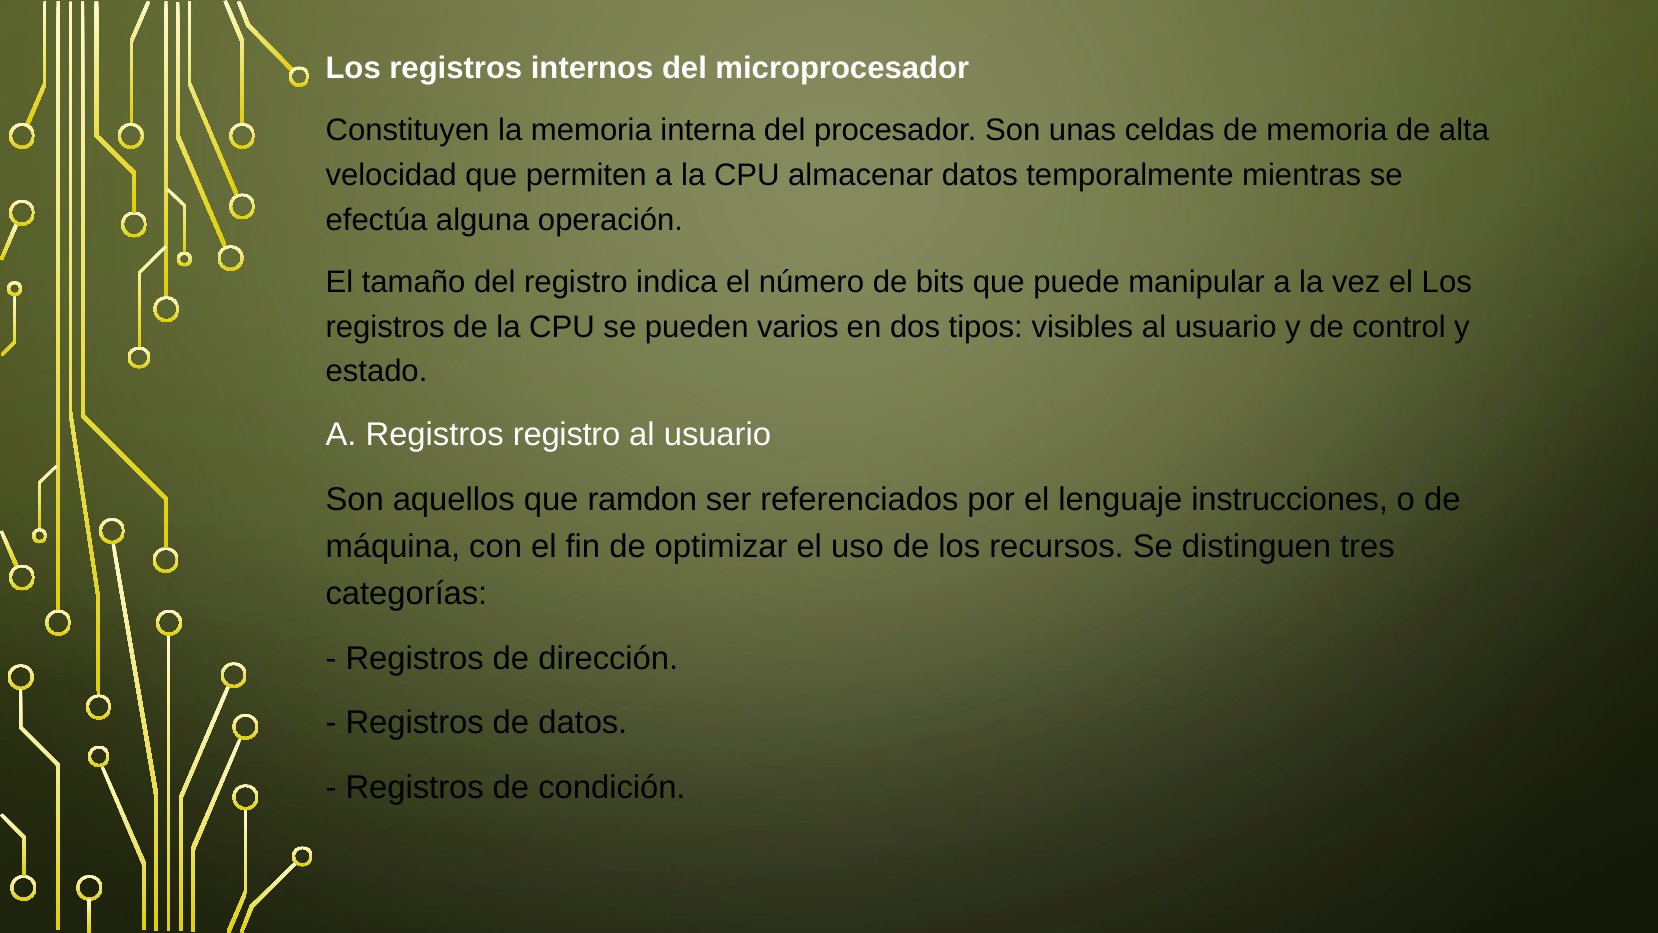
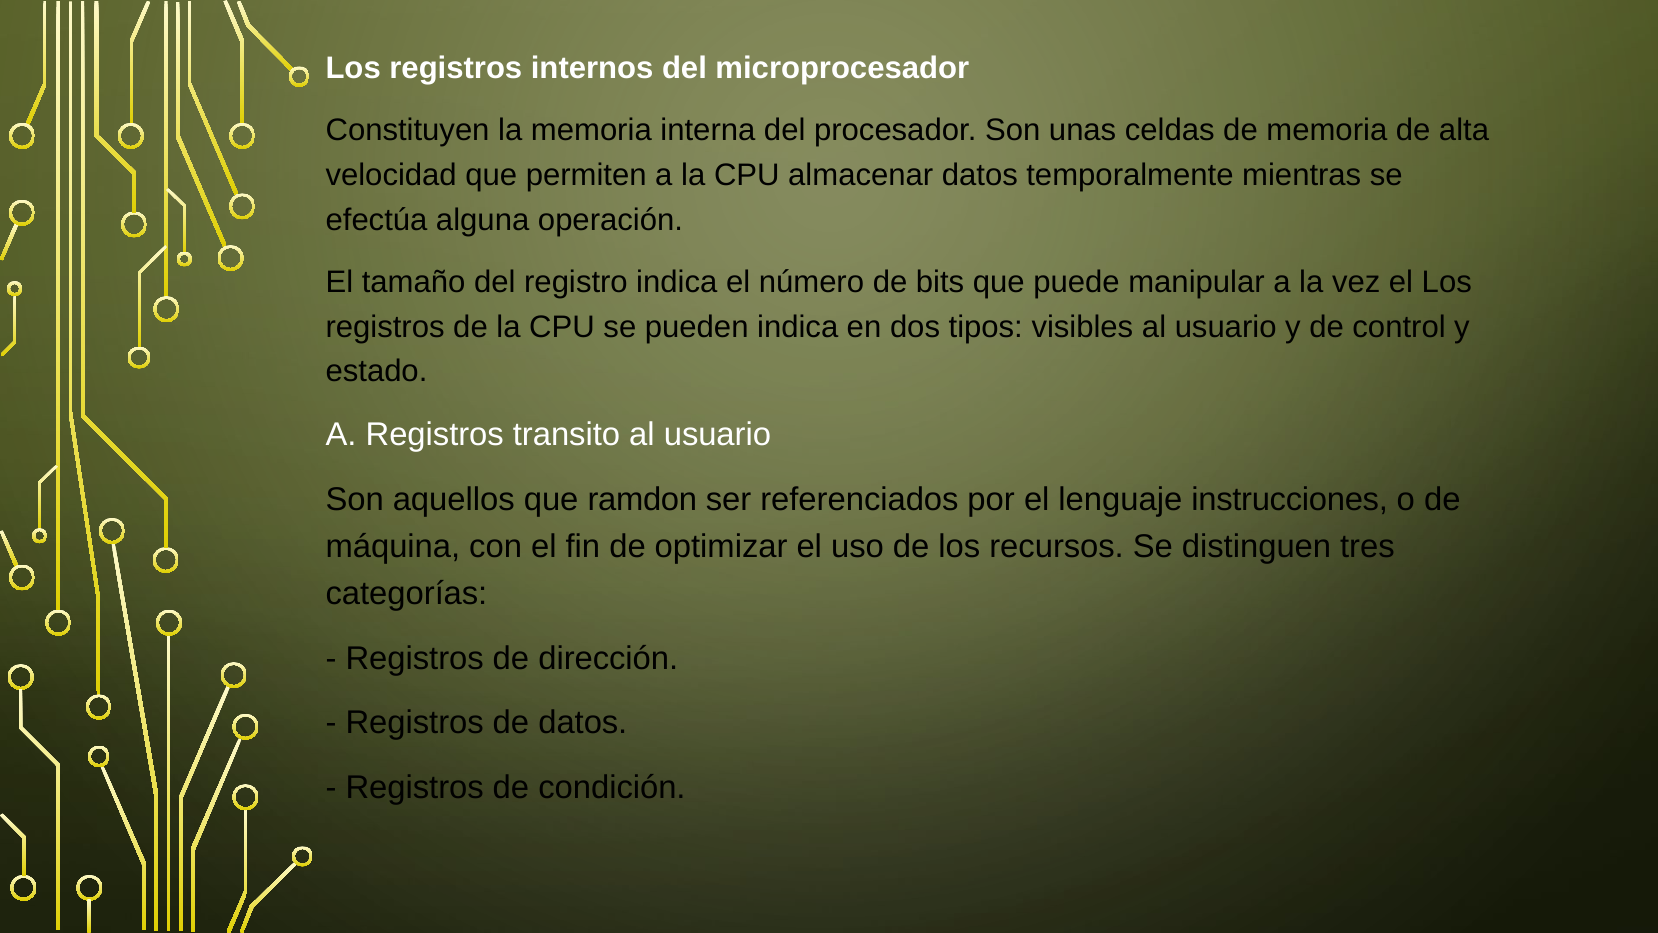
pueden varios: varios -> indica
Registros registro: registro -> transito
